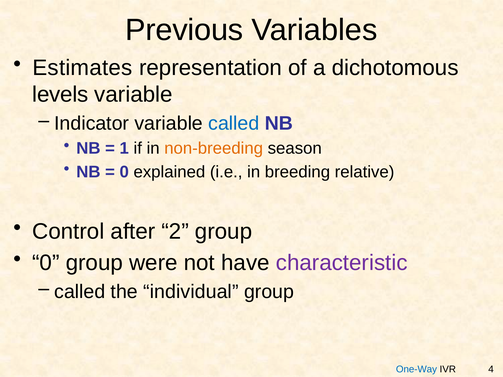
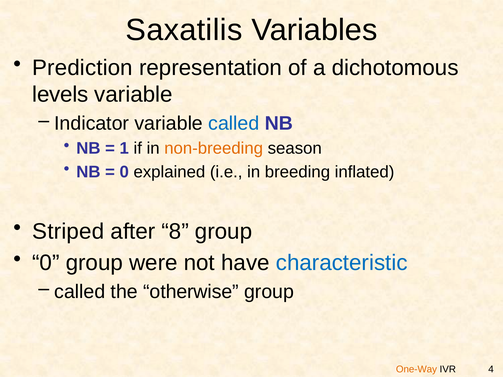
Previous: Previous -> Saxatilis
Estimates: Estimates -> Prediction
relative: relative -> inflated
Control: Control -> Striped
2: 2 -> 8
characteristic colour: purple -> blue
individual: individual -> otherwise
One-Way colour: blue -> orange
